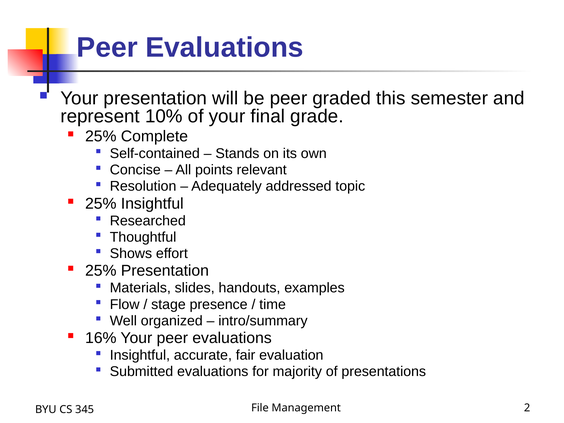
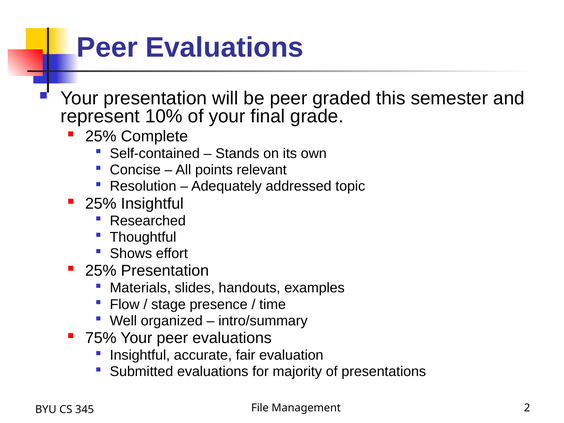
16%: 16% -> 75%
